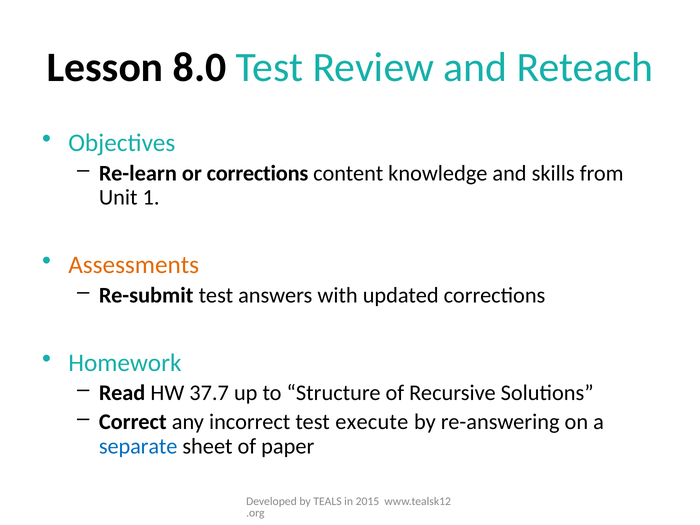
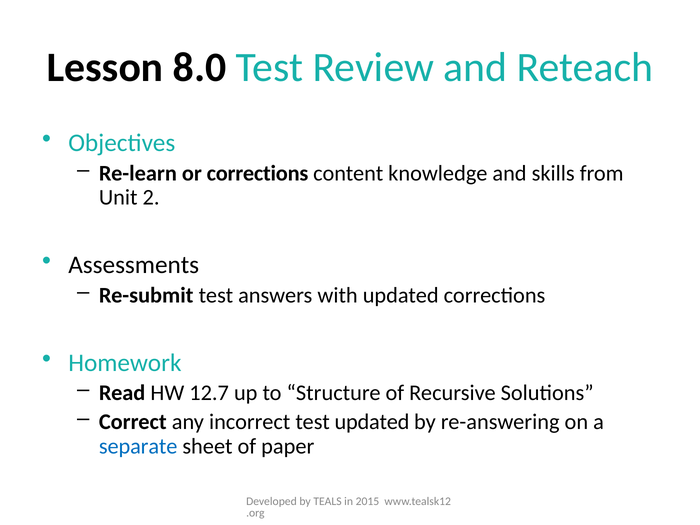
1: 1 -> 2
Assessments colour: orange -> black
37.7: 37.7 -> 12.7
test execute: execute -> updated
